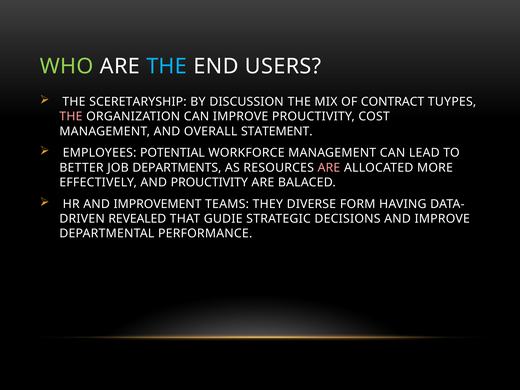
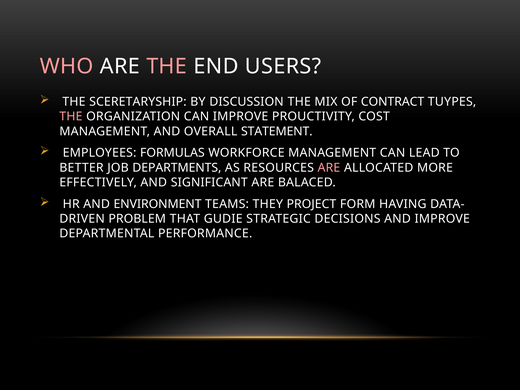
WHO colour: light green -> pink
THE at (167, 67) colour: light blue -> pink
POTENTIAL: POTENTIAL -> FORMULAS
AND PROUCTIVITY: PROUCTIVITY -> SIGNIFICANT
IMPROVEMENT: IMPROVEMENT -> ENVIRONMENT
DIVERSE: DIVERSE -> PROJECT
REVEALED: REVEALED -> PROBLEM
